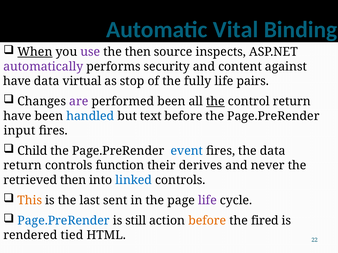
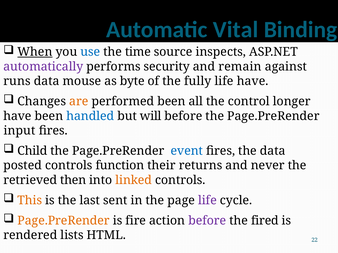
use colour: purple -> blue
the then: then -> time
content: content -> remain
have at (17, 81): have -> runs
virtual: virtual -> mouse
stop: stop -> byte
life pairs: pairs -> have
are colour: purple -> orange
the at (215, 102) underline: present -> none
control return: return -> longer
text: text -> will
return at (23, 166): return -> posted
derives: derives -> returns
linked colour: blue -> orange
Page.PreRender at (64, 221) colour: blue -> orange
still: still -> fire
before at (207, 221) colour: orange -> purple
tied: tied -> lists
